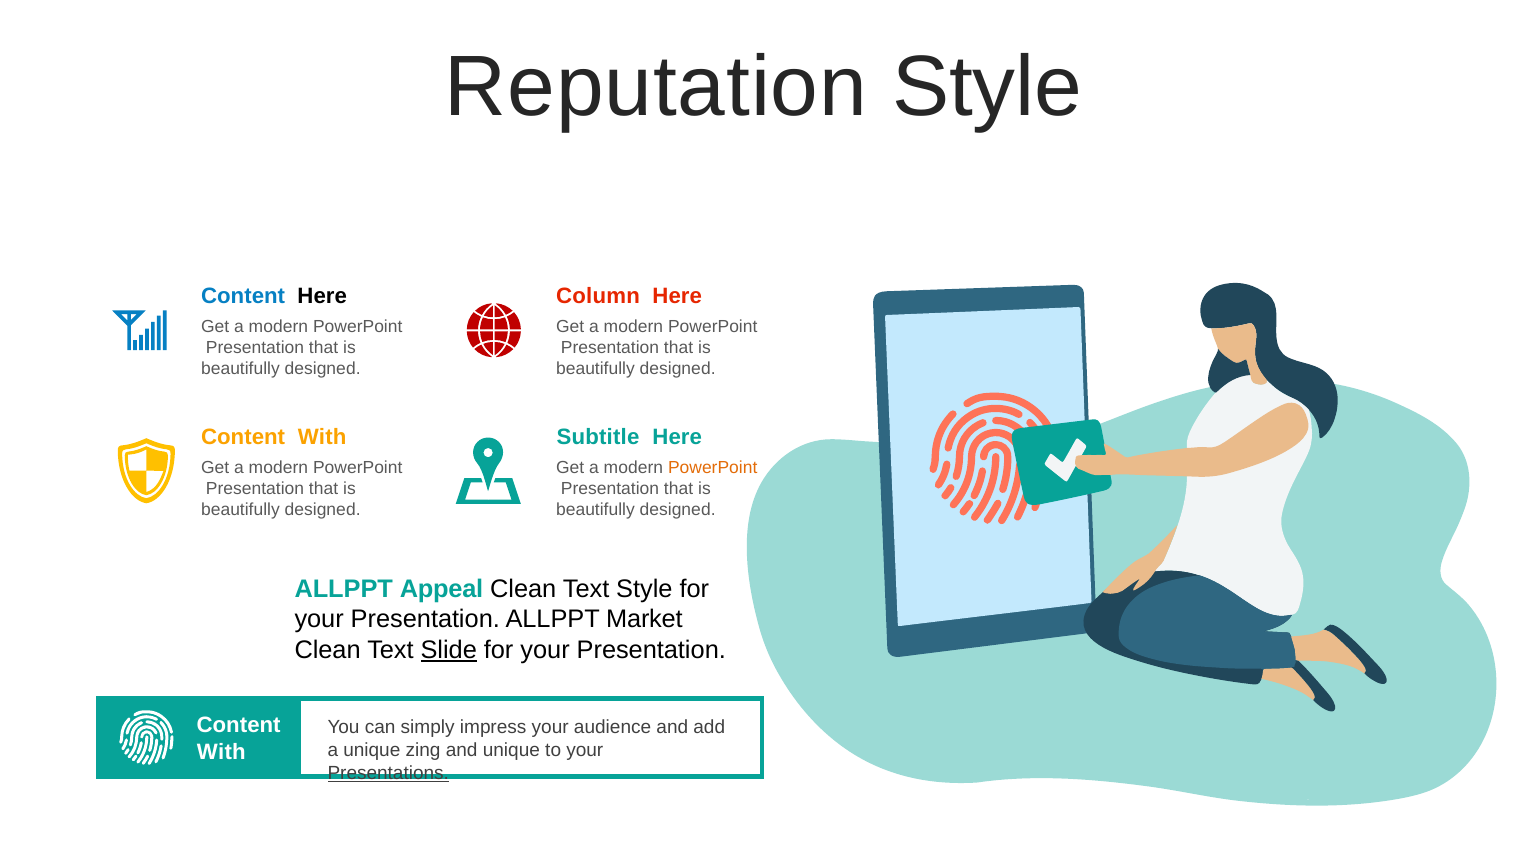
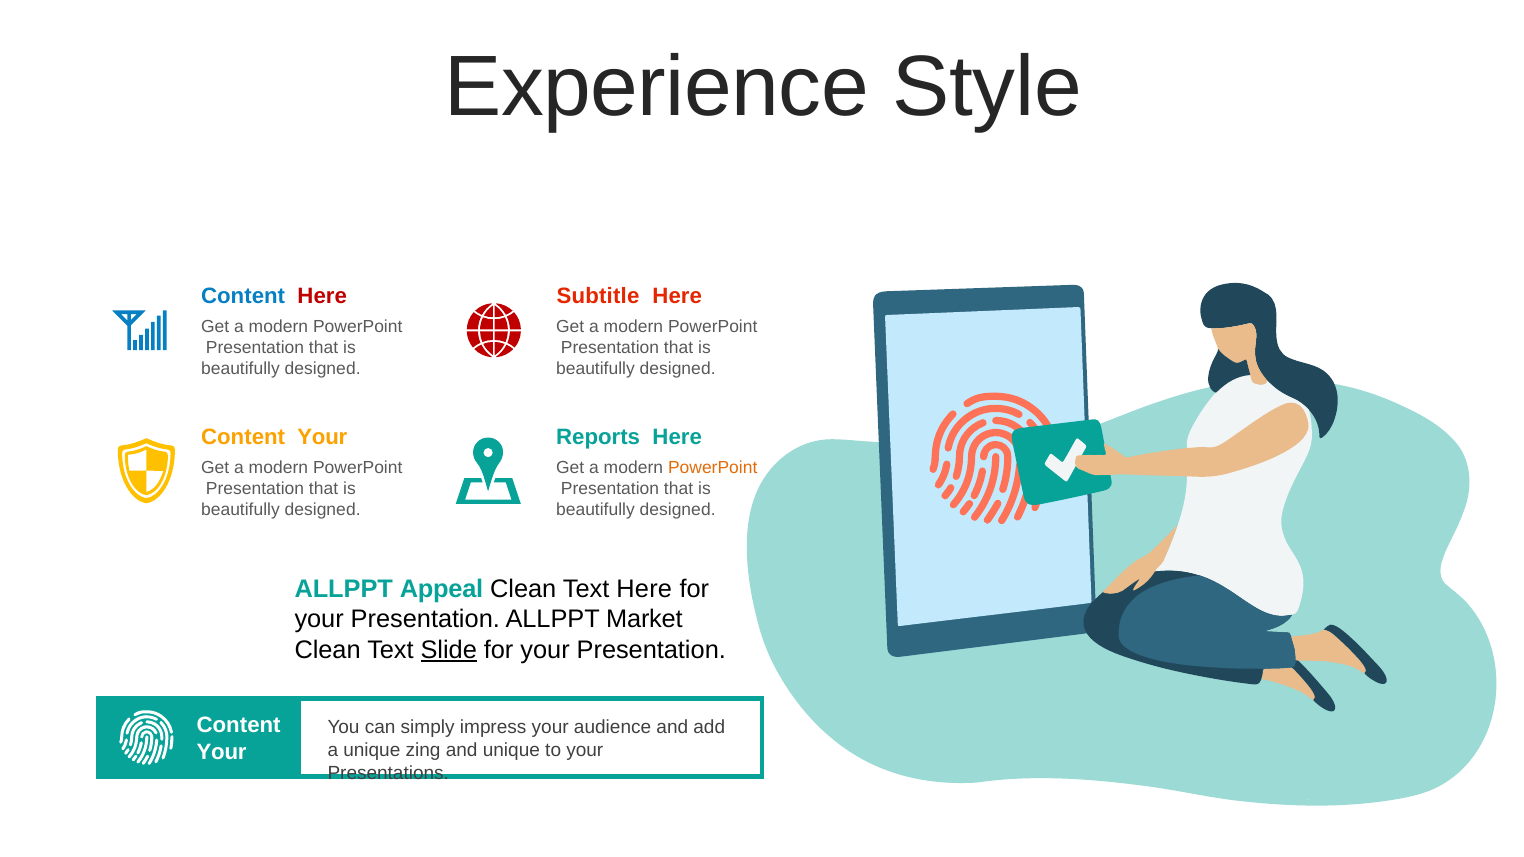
Reputation: Reputation -> Experience
Here at (322, 297) colour: black -> red
Column: Column -> Subtitle
With at (322, 437): With -> Your
Subtitle: Subtitle -> Reports
Text Style: Style -> Here
With at (221, 752): With -> Your
Presentations underline: present -> none
